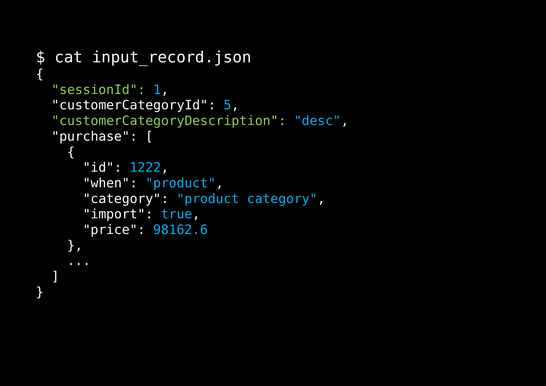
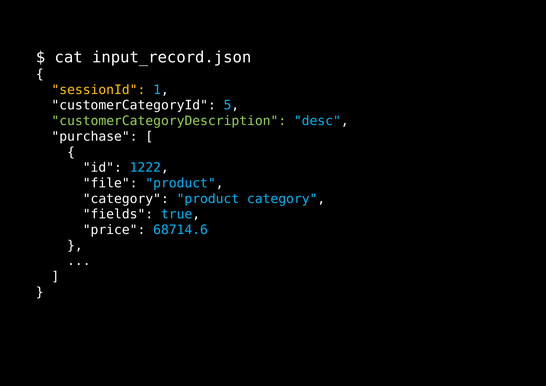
sessionId colour: light green -> yellow
when: when -> file
import: import -> fields
98162.6: 98162.6 -> 68714.6
